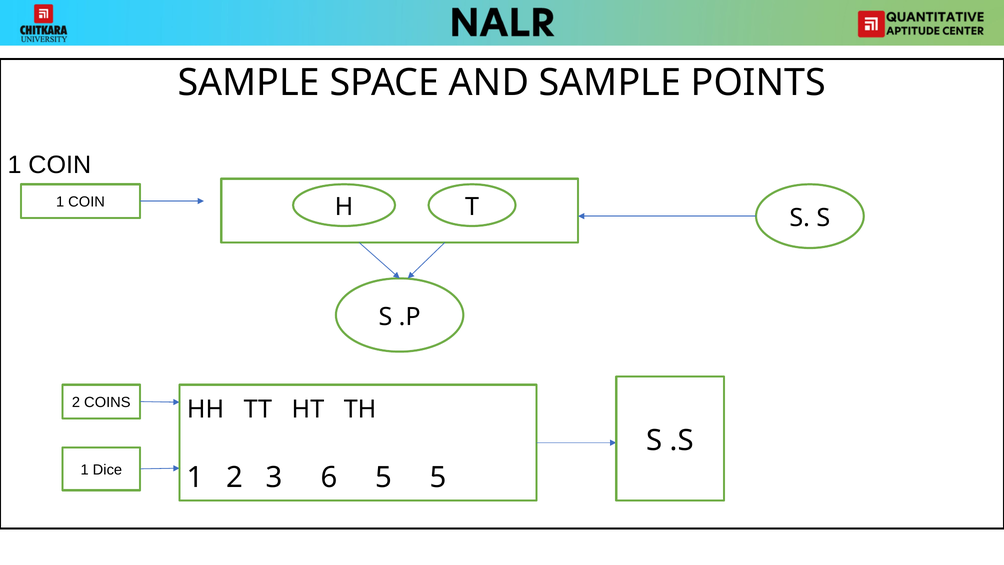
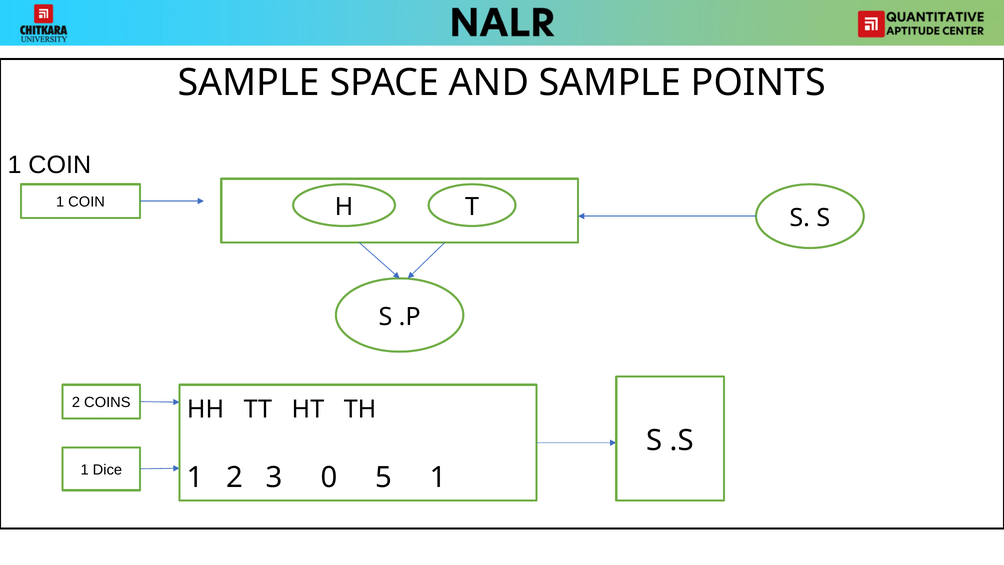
6: 6 -> 0
5 5: 5 -> 1
